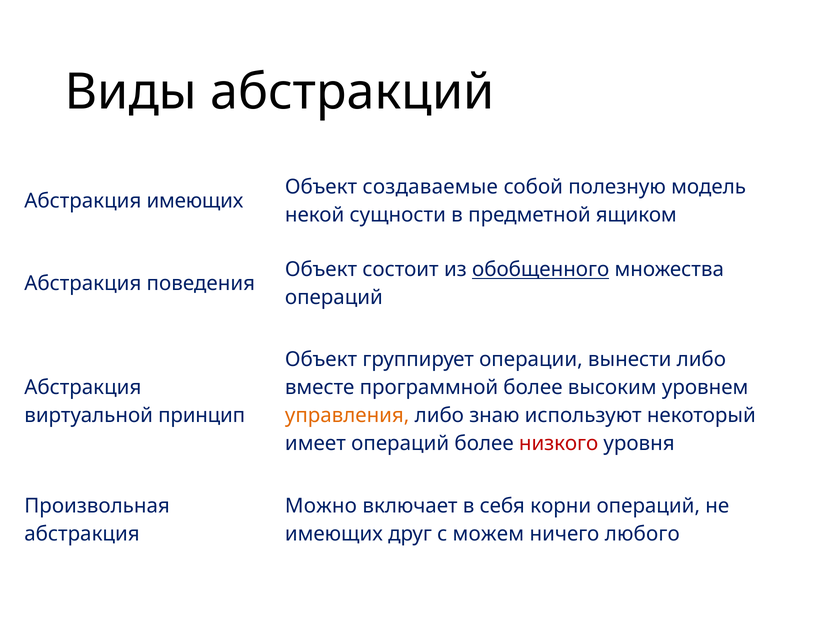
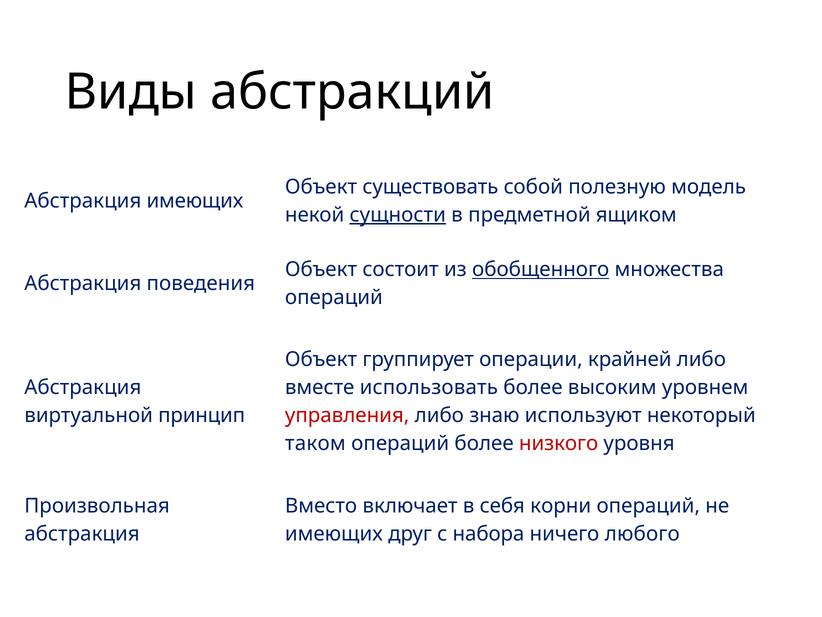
создаваемые: создаваемые -> существовать
сущности underline: none -> present
вынести: вынести -> крайней
программной: программной -> использовать
управления colour: orange -> red
имеет: имеет -> таком
Можно: Можно -> Вместо
можем: можем -> набора
